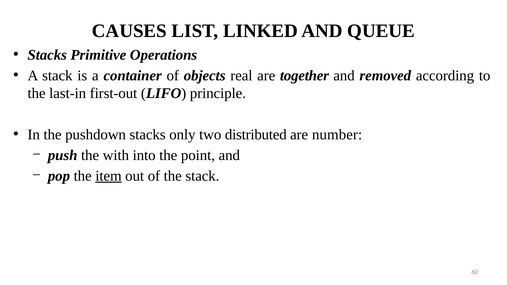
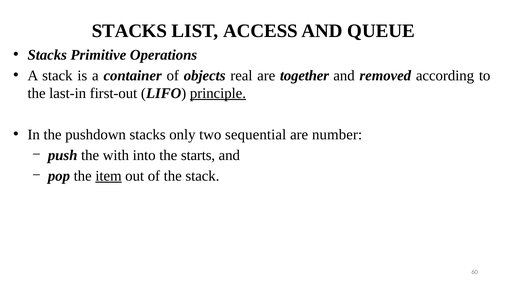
CAUSES at (129, 31): CAUSES -> STACKS
LINKED: LINKED -> ACCESS
principle underline: none -> present
distributed: distributed -> sequential
point: point -> starts
